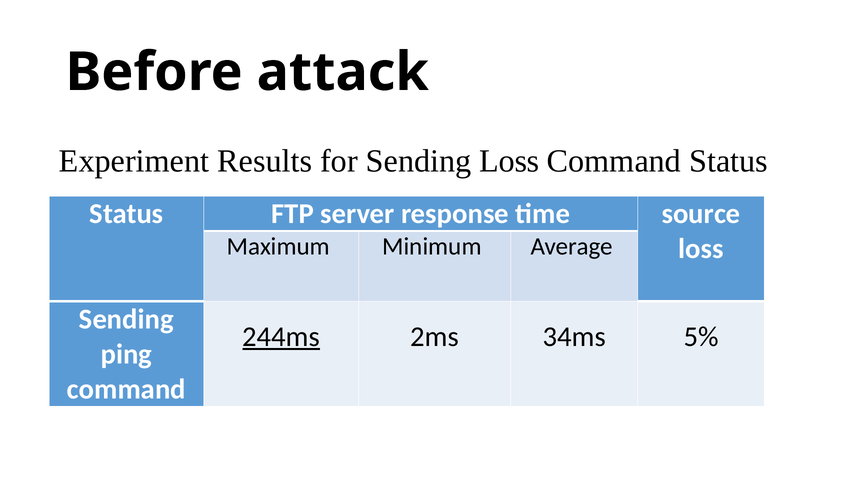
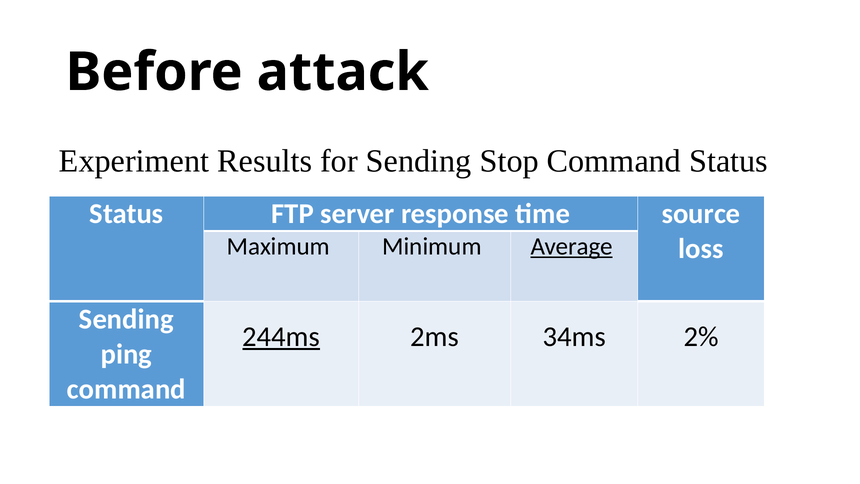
Sending Loss: Loss -> Stop
Average underline: none -> present
5%: 5% -> 2%
